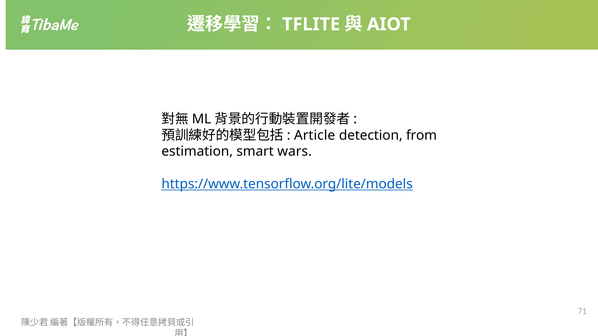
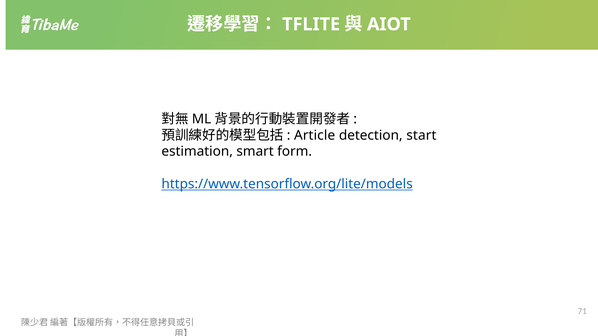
from: from -> start
wars: wars -> form
